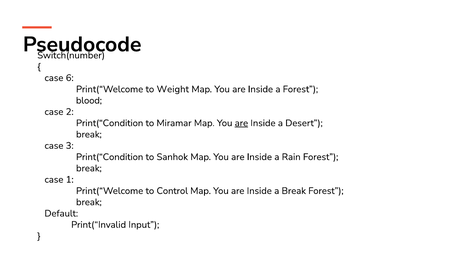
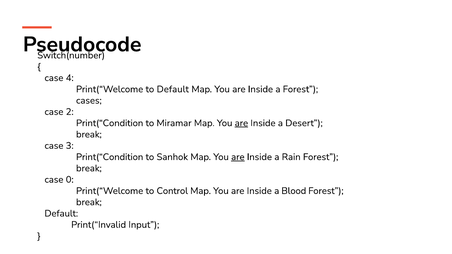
6: 6 -> 4
to Weight: Weight -> Default
blood: blood -> cases
are at (238, 157) underline: none -> present
1: 1 -> 0
a Break: Break -> Blood
